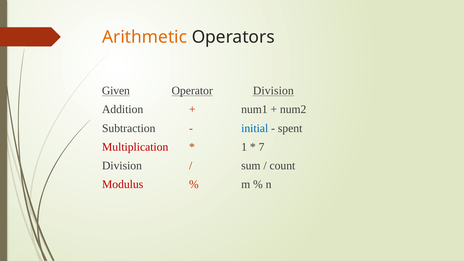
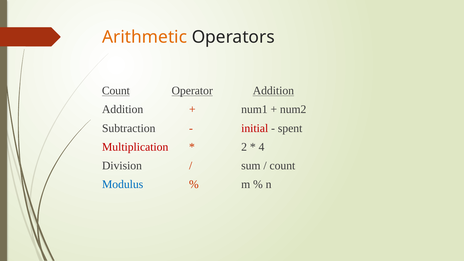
Given at (116, 91): Given -> Count
Operator Division: Division -> Addition
initial colour: blue -> red
1: 1 -> 2
7: 7 -> 4
Modulus colour: red -> blue
